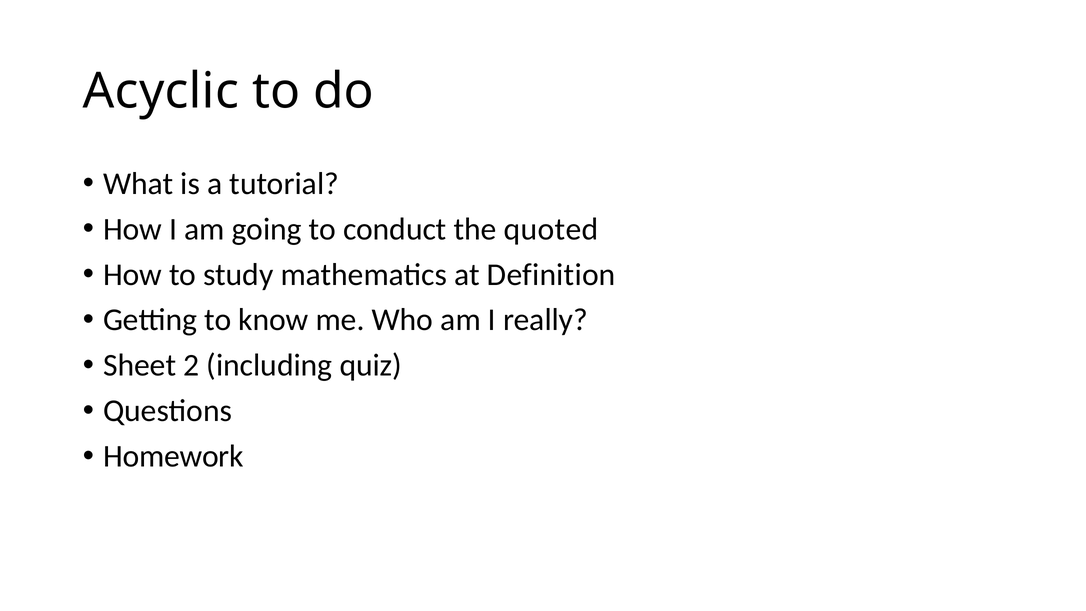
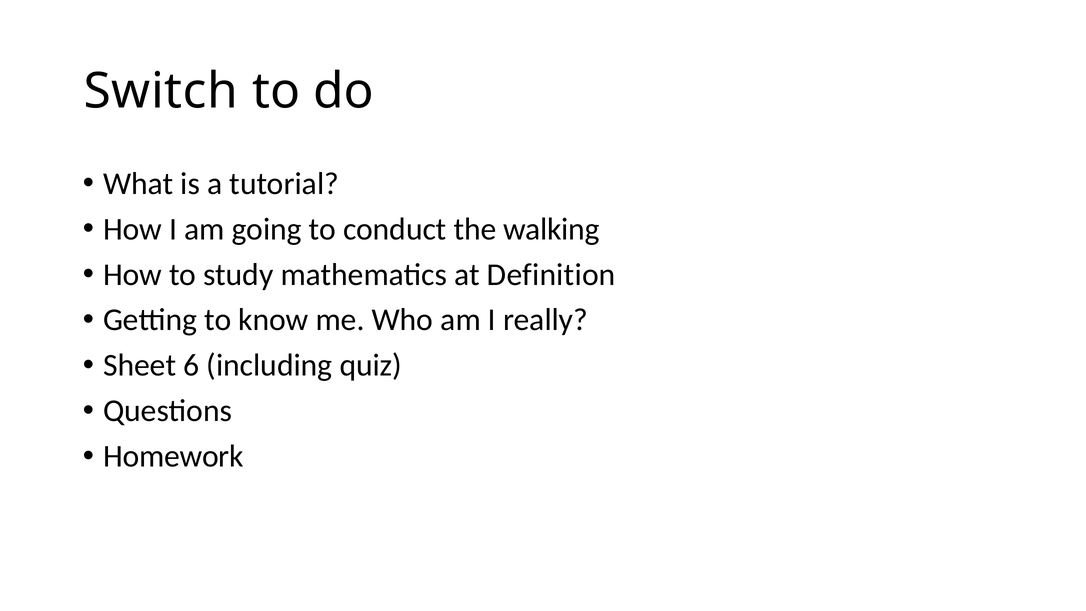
Acyclic: Acyclic -> Switch
quoted: quoted -> walking
2: 2 -> 6
